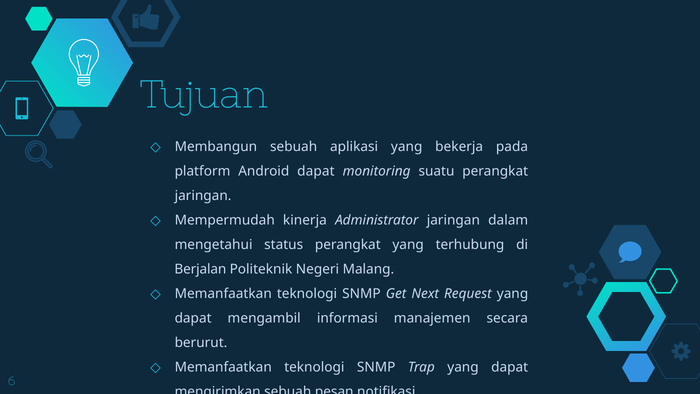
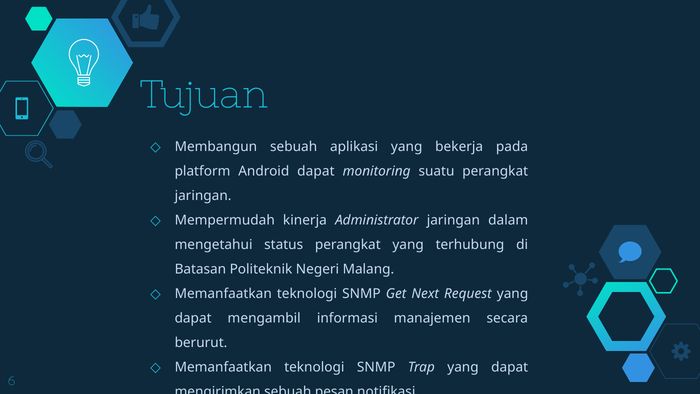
Berjalan: Berjalan -> Batasan
